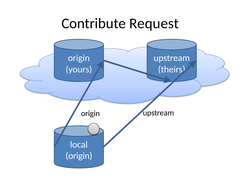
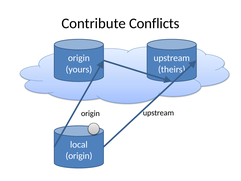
Request: Request -> Conflicts
